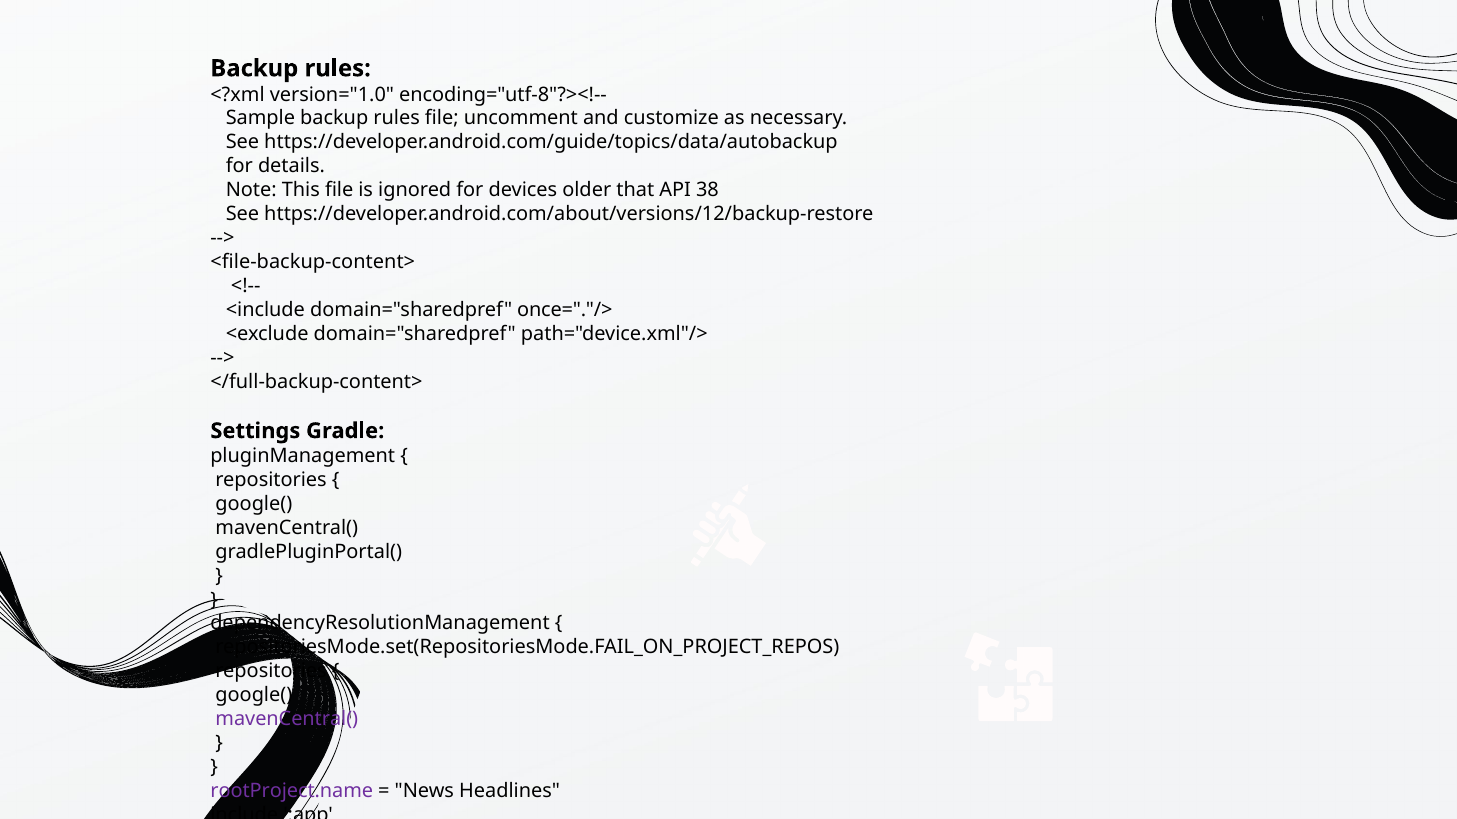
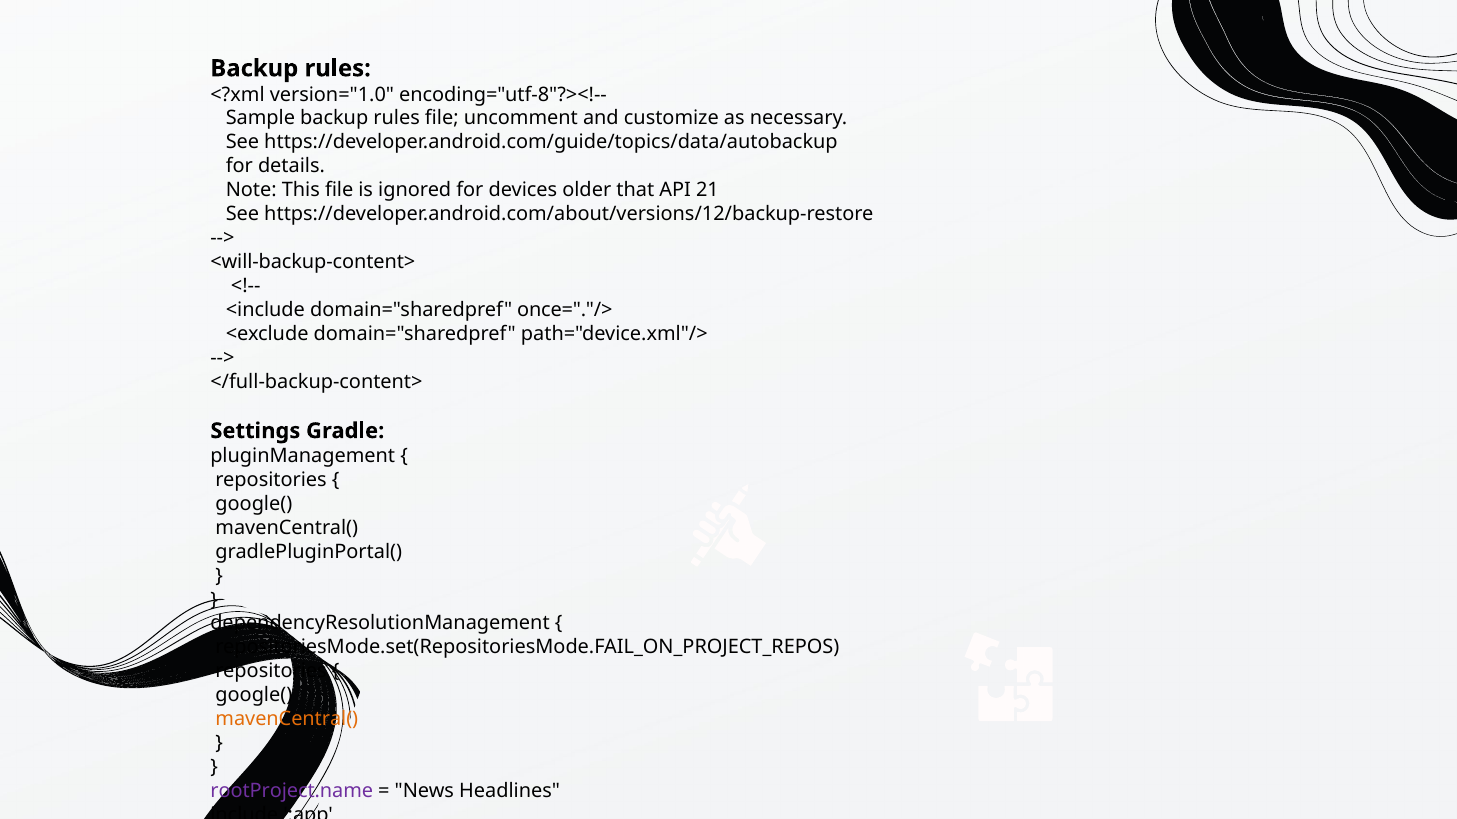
38: 38 -> 21
<file-backup-content>: <file-backup-content> -> <will-backup-content>
mavenCentral( at (287, 720) colour: purple -> orange
